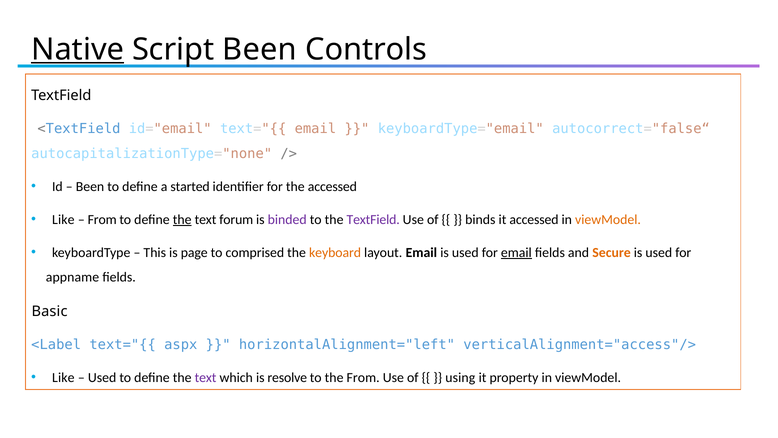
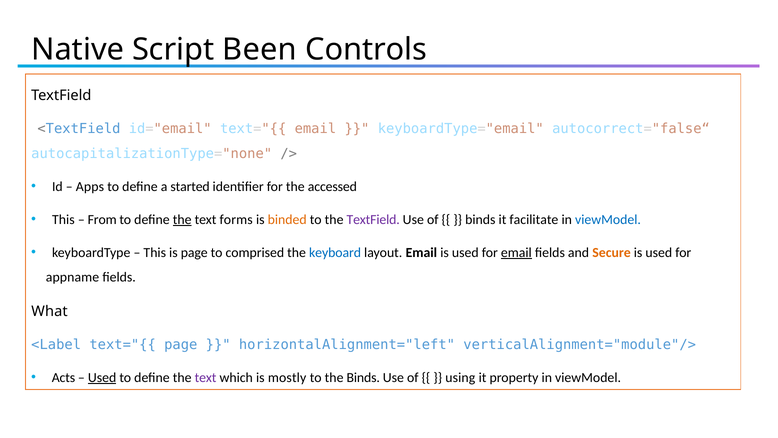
Native underline: present -> none
Been at (90, 187): Been -> Apps
Like at (63, 219): Like -> This
forum: forum -> forms
binded colour: purple -> orange
it accessed: accessed -> facilitate
viewModel at (608, 219) colour: orange -> blue
keyboard colour: orange -> blue
Basic: Basic -> What
text="{{ aspx: aspx -> page
verticalAlignment="access"/>: verticalAlignment="access"/> -> verticalAlignment="module"/>
Like at (63, 377): Like -> Acts
Used at (102, 377) underline: none -> present
resolve: resolve -> mostly
the From: From -> Binds
